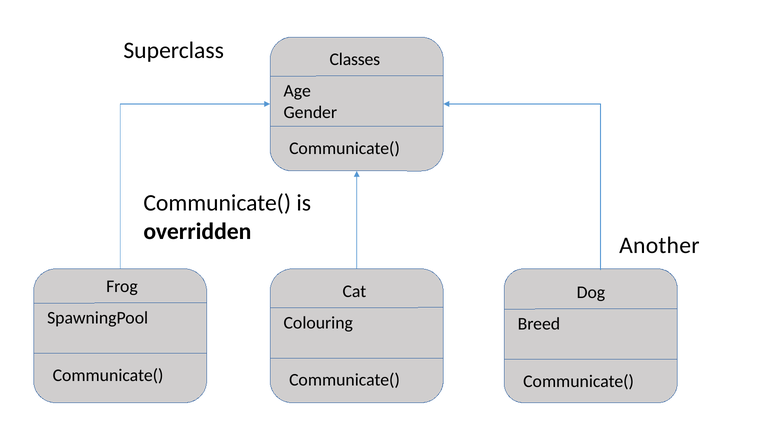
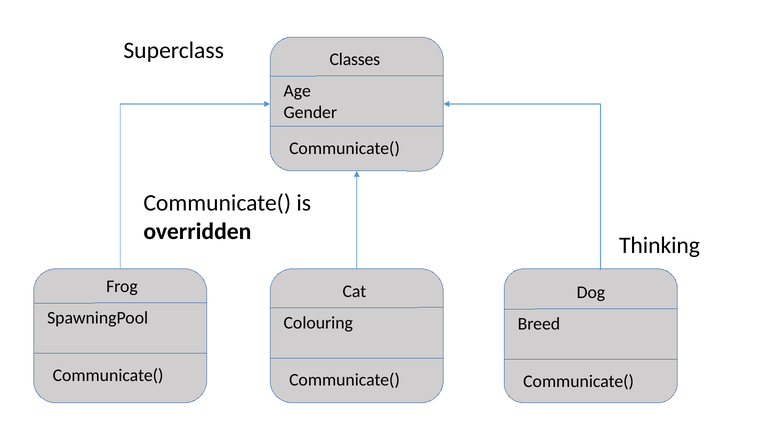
Another: Another -> Thinking
